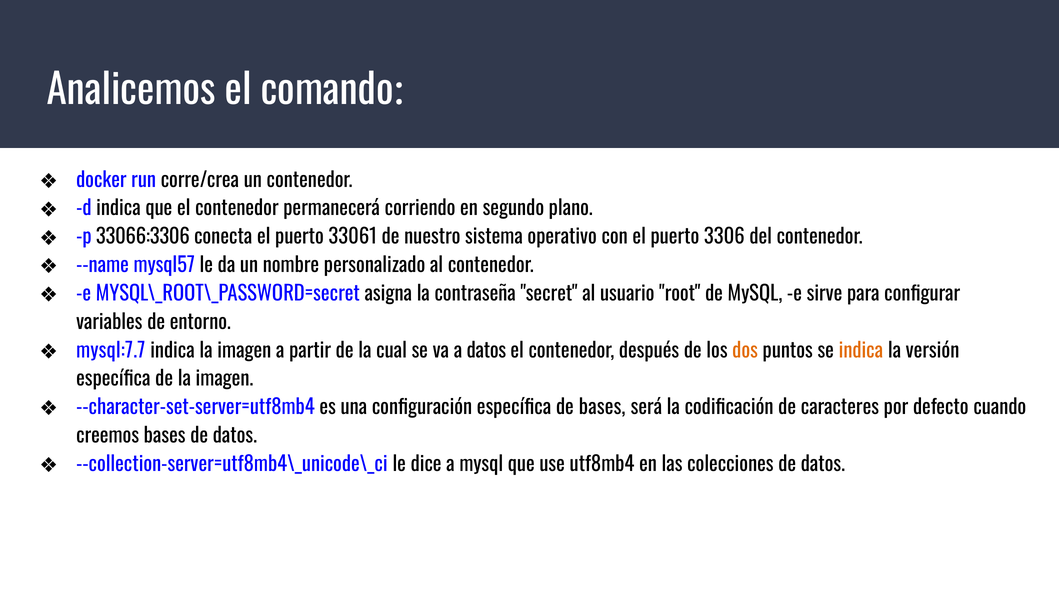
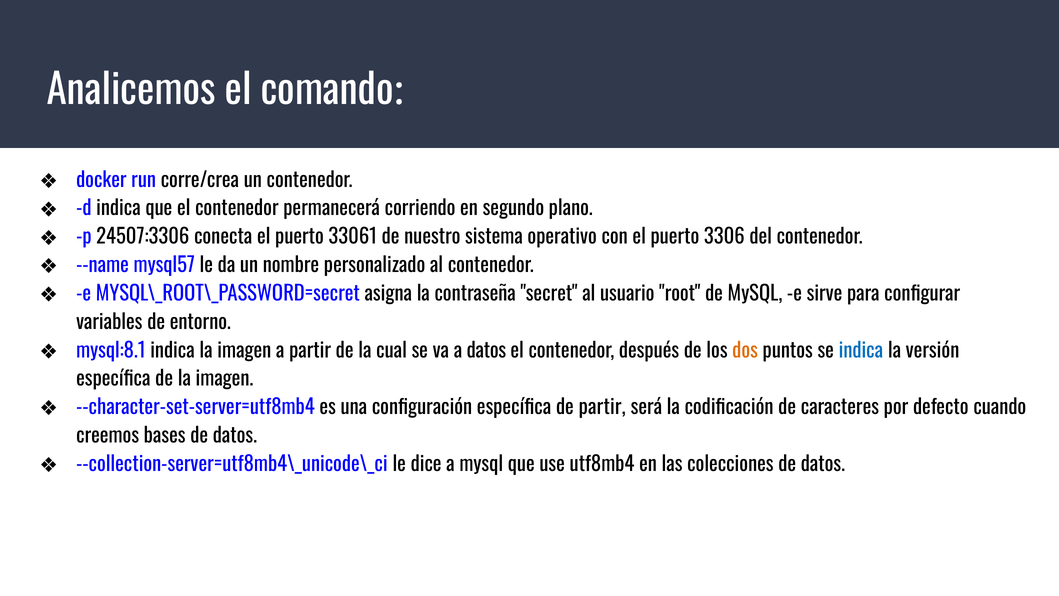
33066:3306: 33066:3306 -> 24507:3306
mysql:7.7: mysql:7.7 -> mysql:8.1
indica at (861, 351) colour: orange -> blue
de bases: bases -> partir
